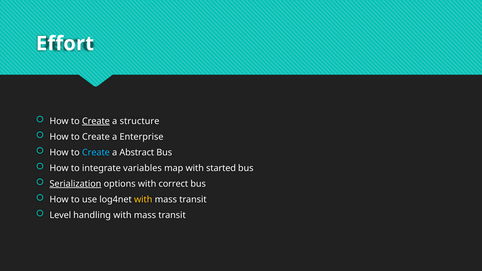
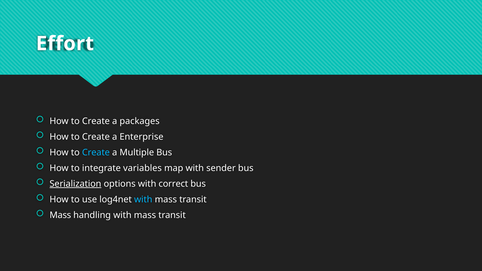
Create at (96, 121) underline: present -> none
structure: structure -> packages
Abstract: Abstract -> Multiple
started: started -> sender
with at (143, 200) colour: yellow -> light blue
Level at (60, 215): Level -> Mass
